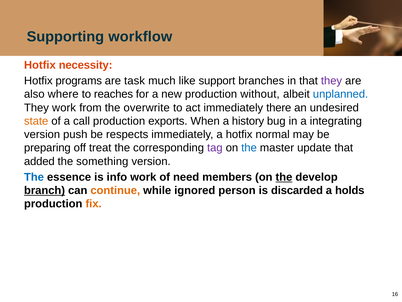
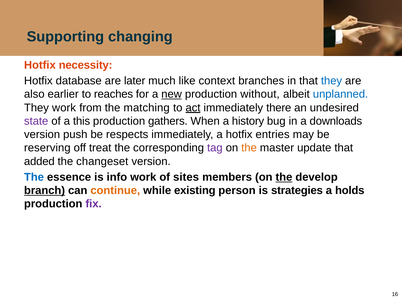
workflow: workflow -> changing
programs: programs -> database
task: task -> later
support: support -> context
they at (331, 81) colour: purple -> blue
where: where -> earlier
new underline: none -> present
overwrite: overwrite -> matching
act underline: none -> present
state colour: orange -> purple
call: call -> this
exports: exports -> gathers
integrating: integrating -> downloads
normal: normal -> entries
preparing: preparing -> reserving
the at (249, 148) colour: blue -> orange
something: something -> changeset
need: need -> sites
ignored: ignored -> existing
discarded: discarded -> strategies
fix colour: orange -> purple
